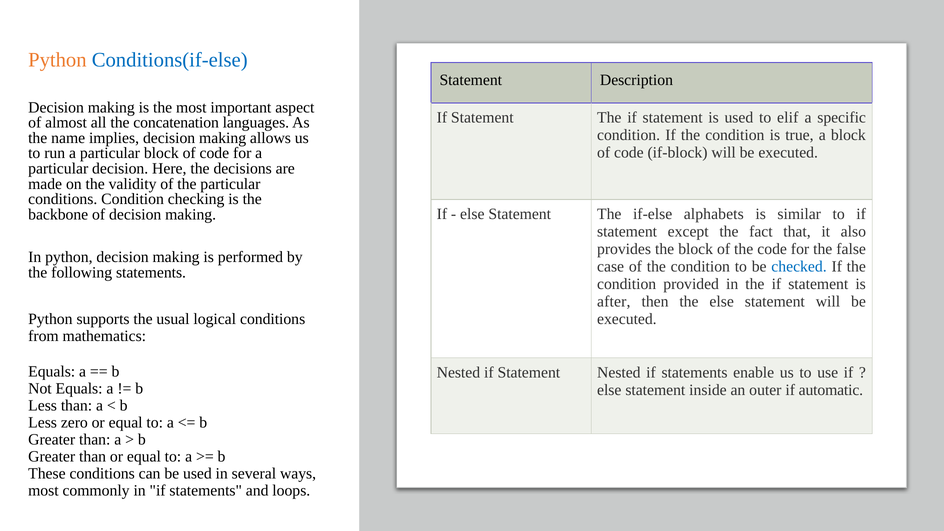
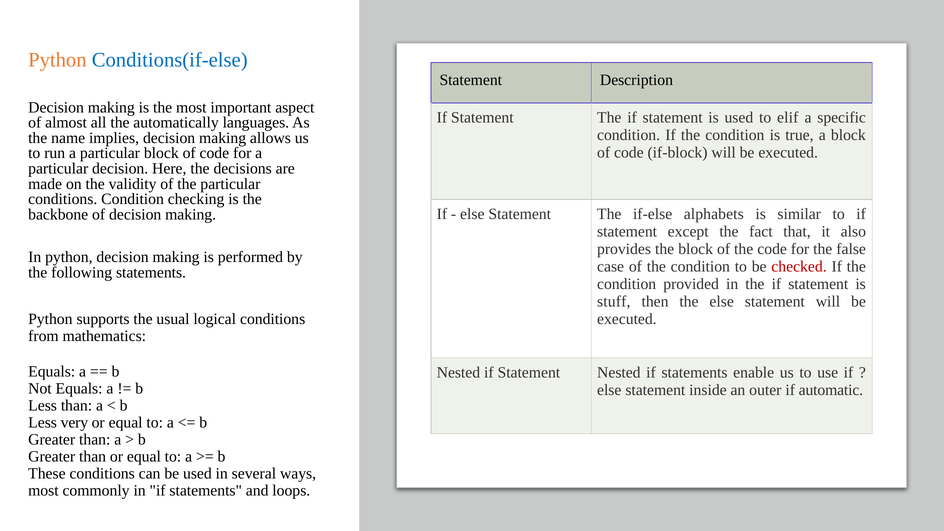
concatenation: concatenation -> automatically
checked colour: blue -> red
after: after -> stuff
zero: zero -> very
